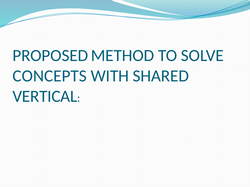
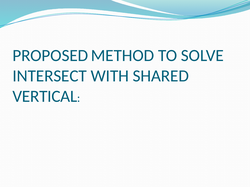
CONCEPTS: CONCEPTS -> INTERSECT
